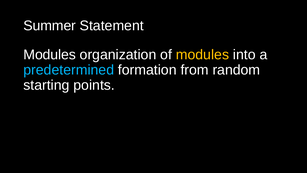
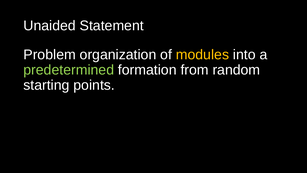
Summer: Summer -> Unaided
Modules at (50, 55): Modules -> Problem
predetermined colour: light blue -> light green
